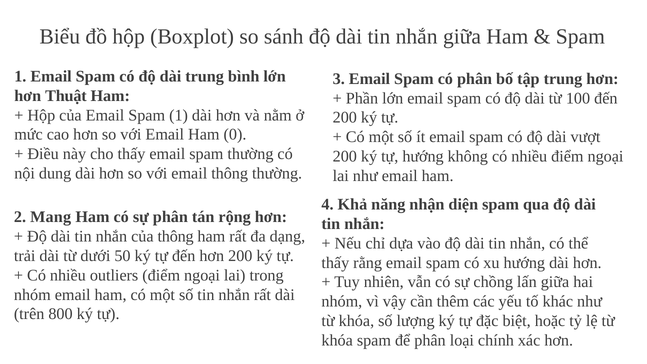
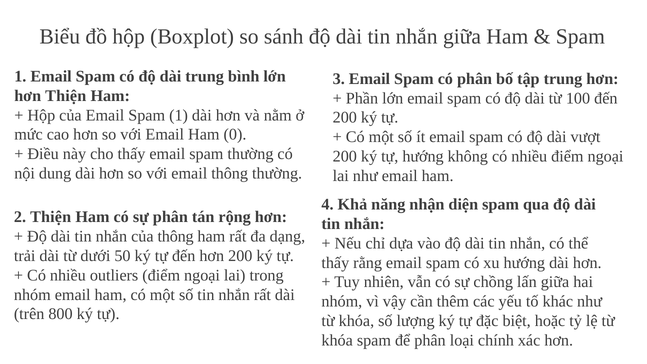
hơn Thuật: Thuật -> Thiện
2 Mang: Mang -> Thiện
